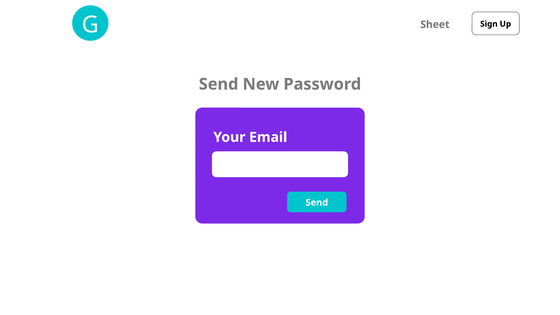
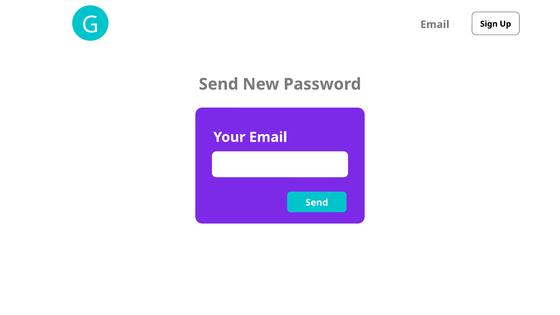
G Sheet: Sheet -> Email
